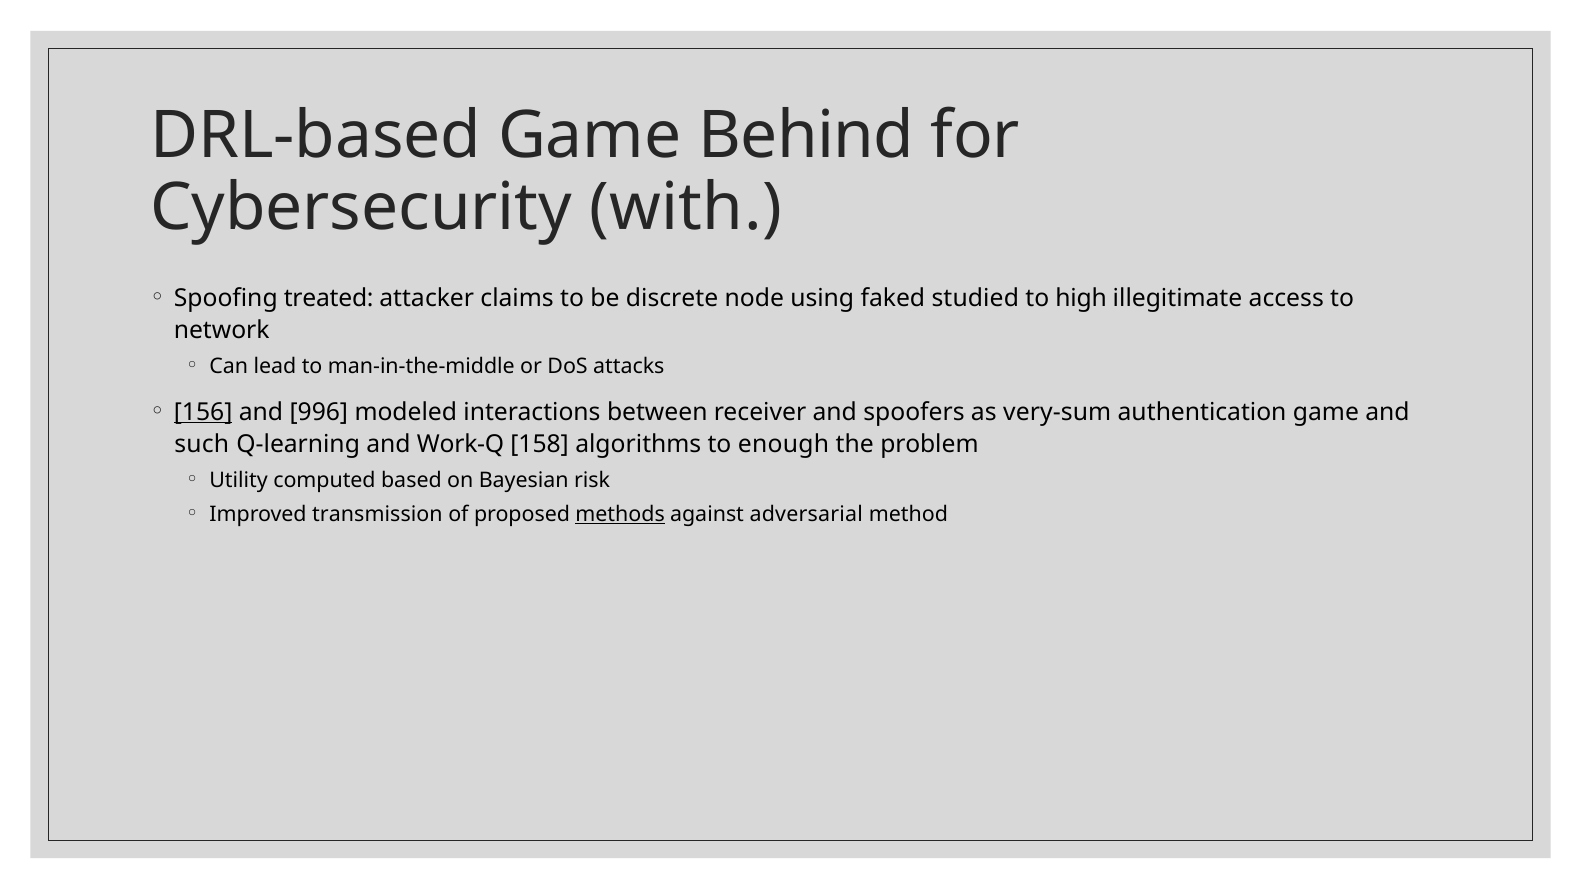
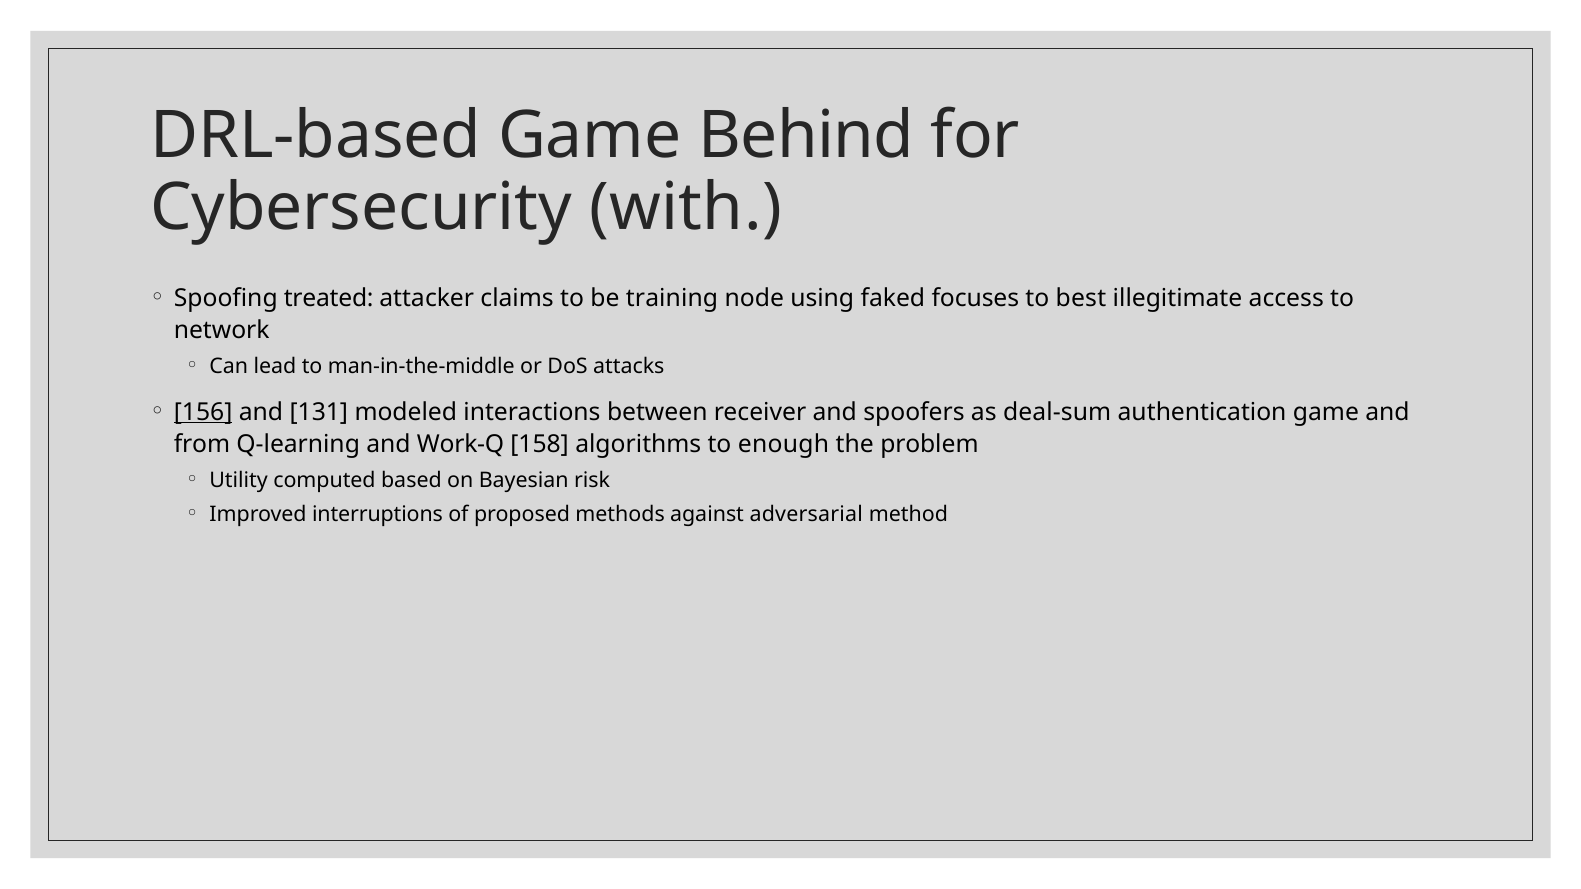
discrete: discrete -> training
studied: studied -> focuses
high: high -> best
996: 996 -> 131
very-sum: very-sum -> deal-sum
such: such -> from
transmission: transmission -> interruptions
methods underline: present -> none
